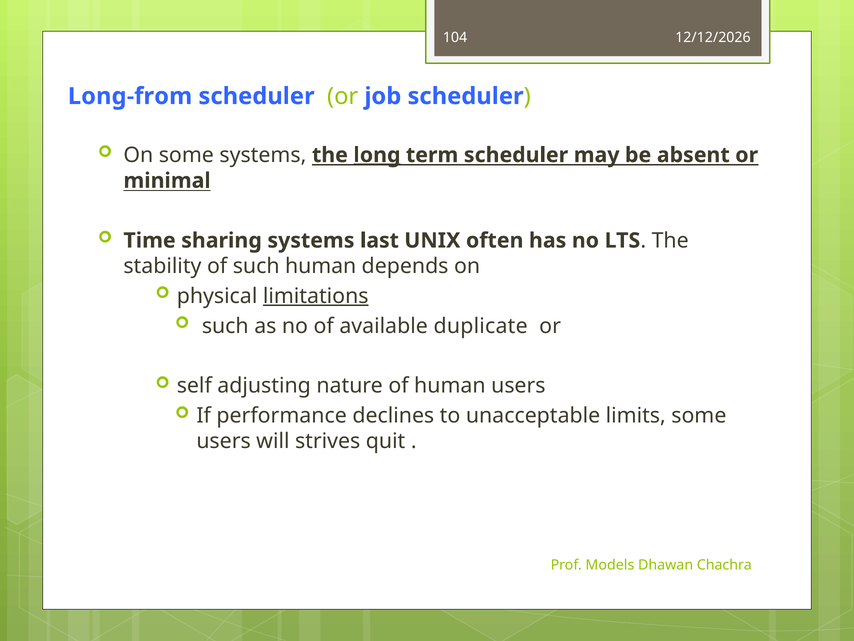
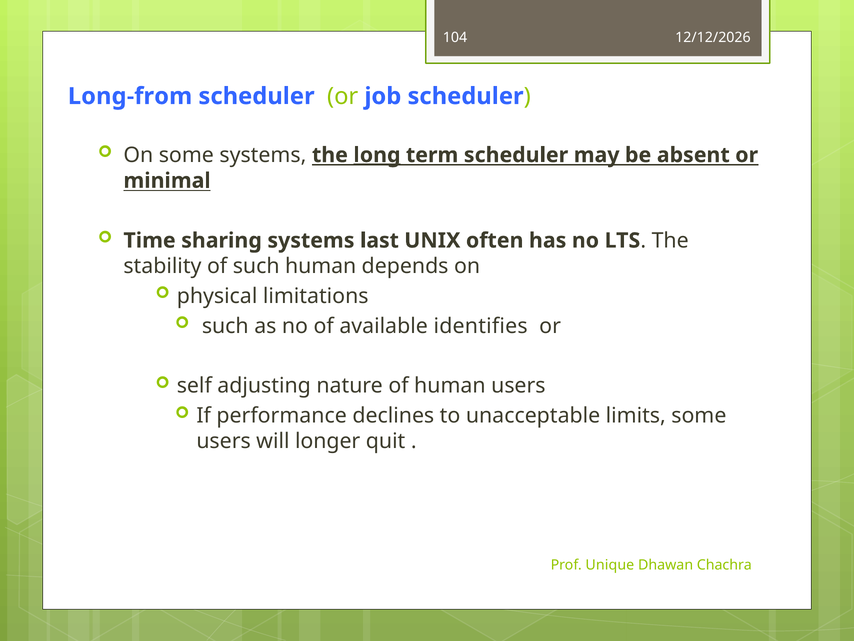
limitations underline: present -> none
duplicate: duplicate -> identifies
strives: strives -> longer
Models: Models -> Unique
